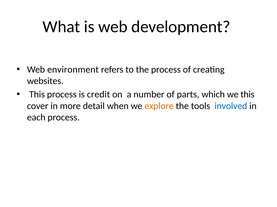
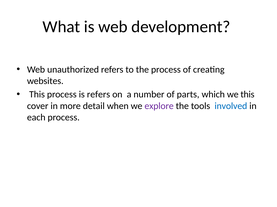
environment: environment -> unauthorized
is credit: credit -> refers
explore colour: orange -> purple
